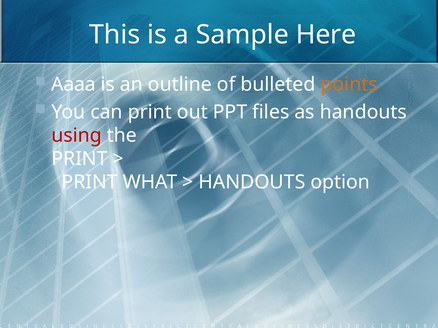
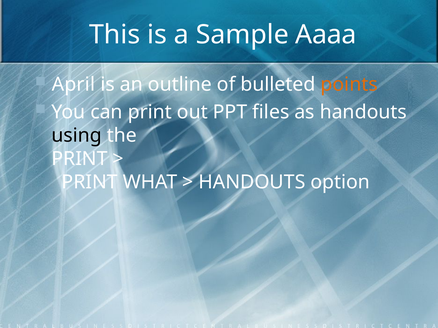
Here: Here -> Aaaa
Aaaa: Aaaa -> April
using colour: red -> black
